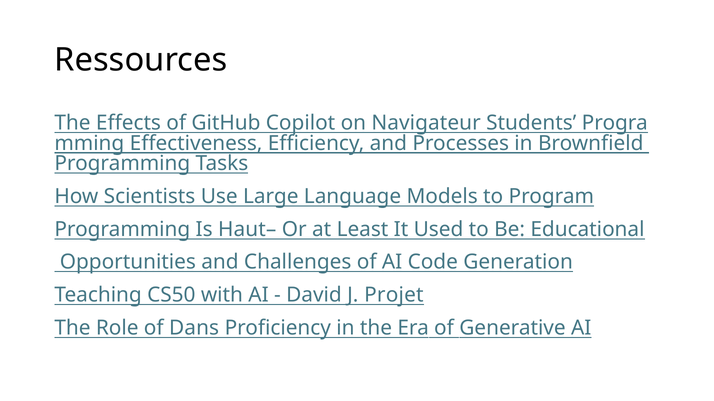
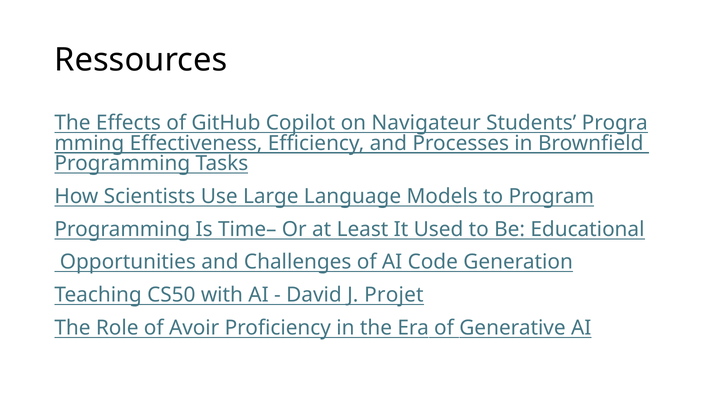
Haut–: Haut– -> Time–
Dans: Dans -> Avoir
